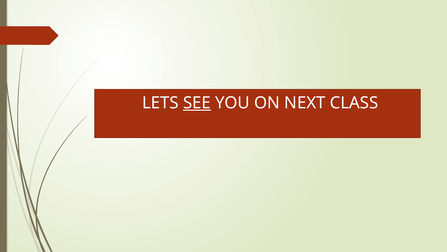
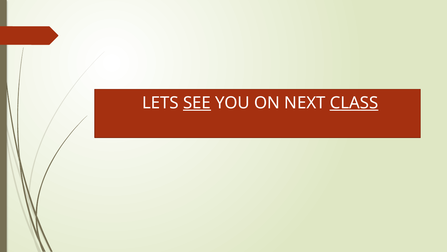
CLASS underline: none -> present
